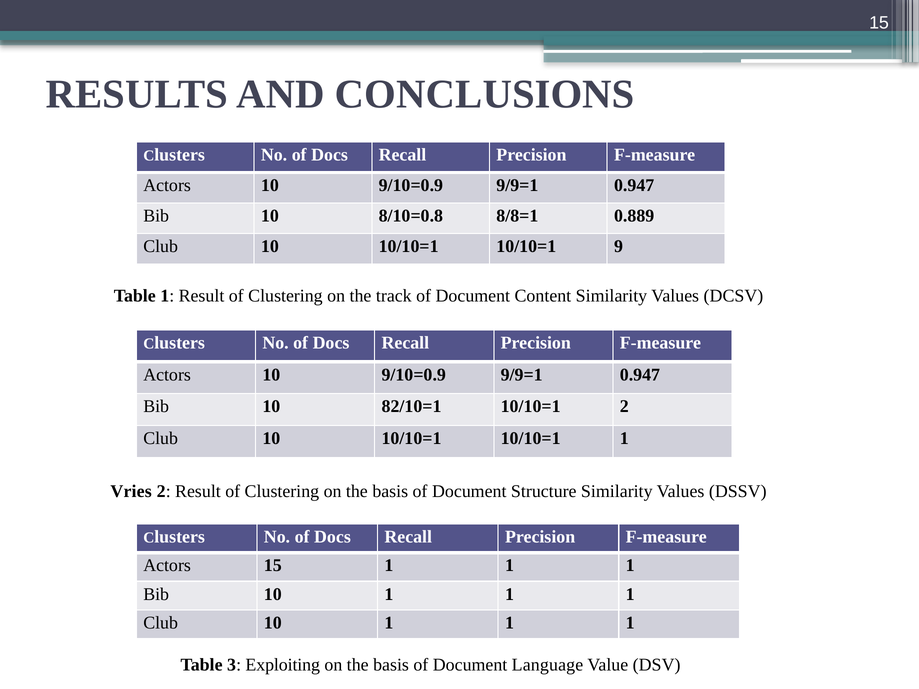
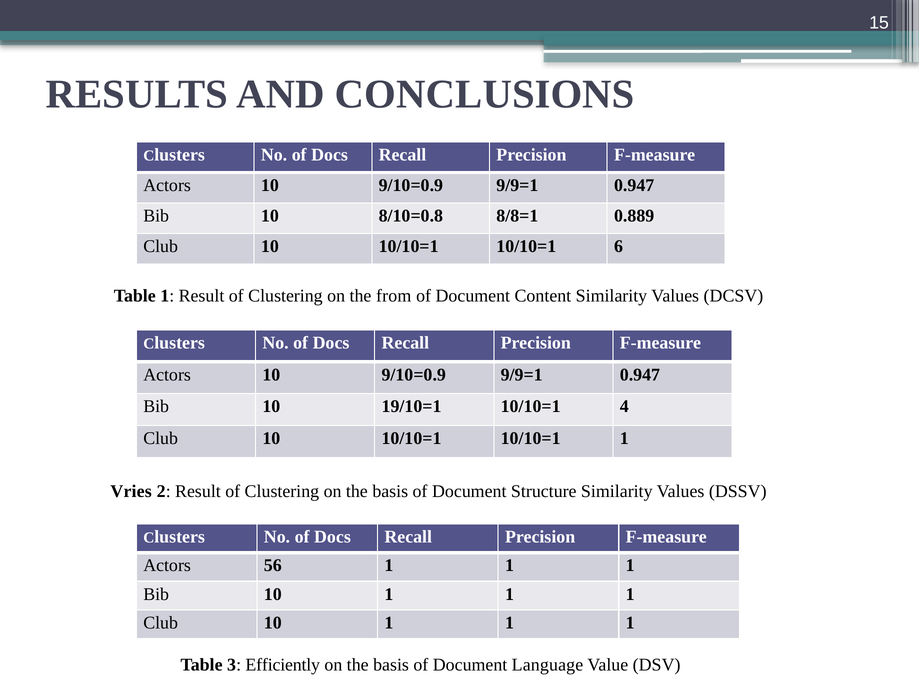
9: 9 -> 6
track: track -> from
82/10=1: 82/10=1 -> 19/10=1
10/10=1 2: 2 -> 4
Actors 15: 15 -> 56
Exploiting: Exploiting -> Efficiently
